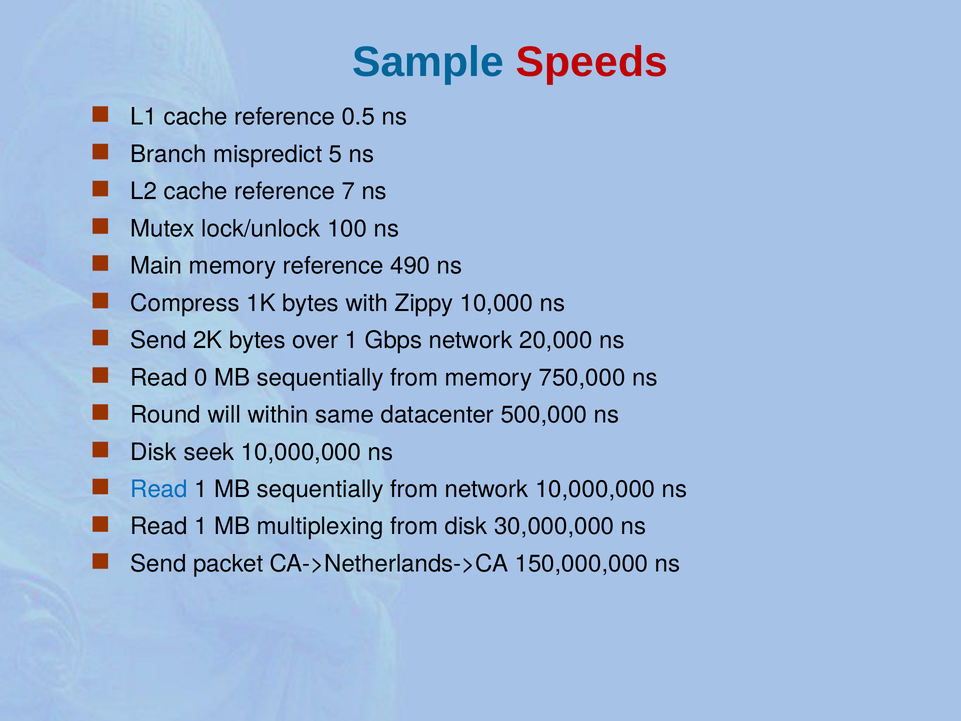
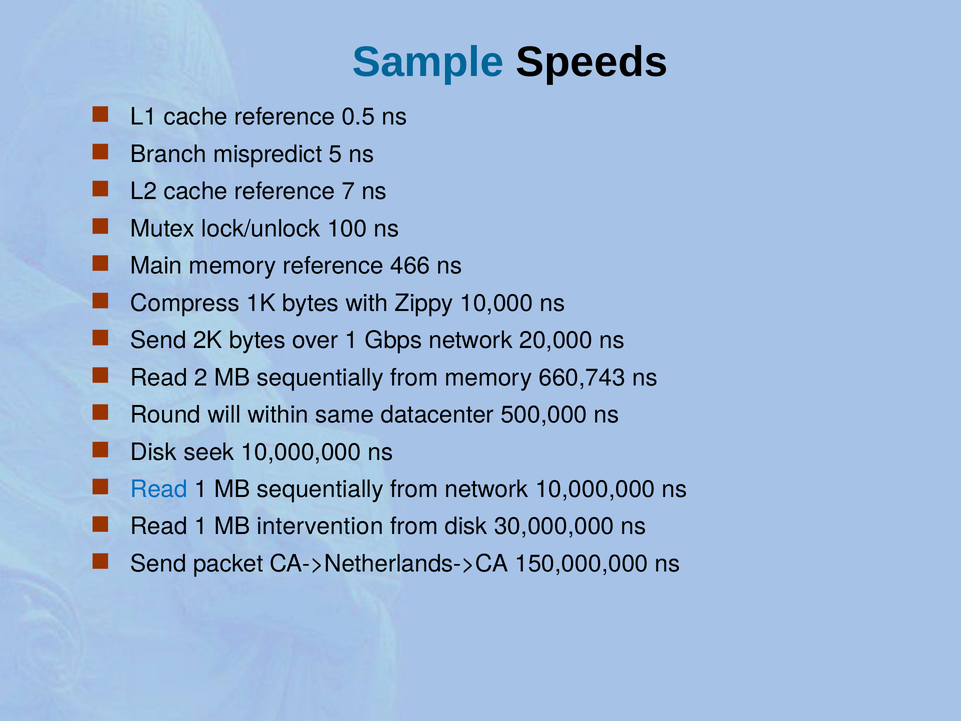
Speeds colour: red -> black
490: 490 -> 466
0: 0 -> 2
750,000: 750,000 -> 660,743
multiplexing: multiplexing -> intervention
